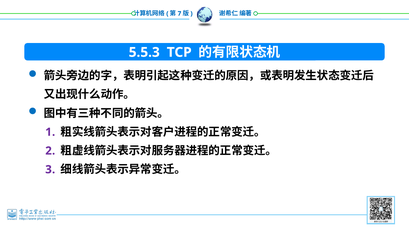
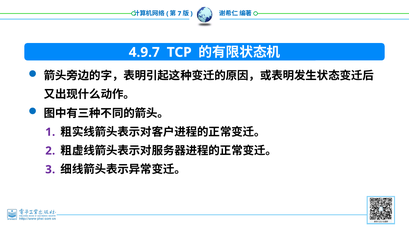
5.5.3: 5.5.3 -> 4.9.7
